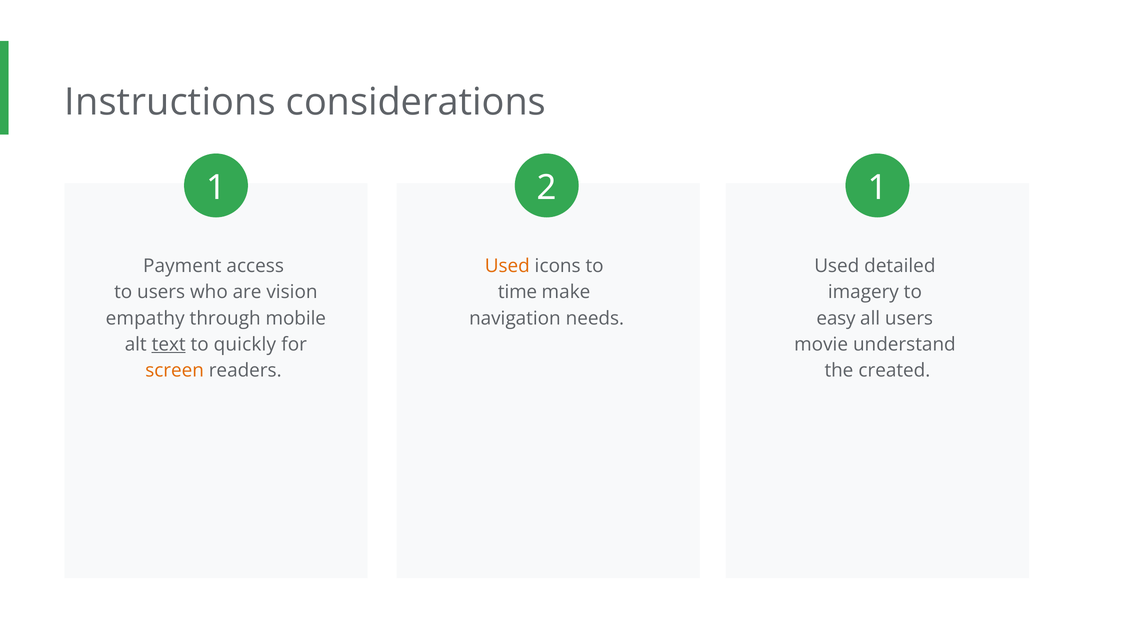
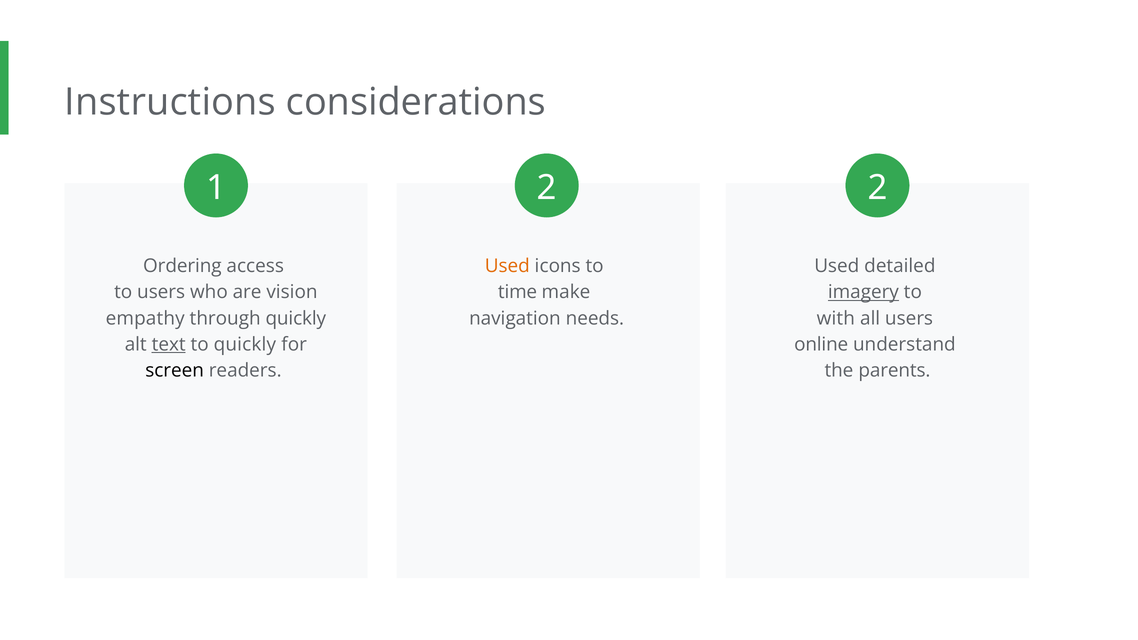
2 1: 1 -> 2
Payment: Payment -> Ordering
imagery underline: none -> present
through mobile: mobile -> quickly
easy: easy -> with
movie: movie -> online
screen colour: orange -> black
created: created -> parents
